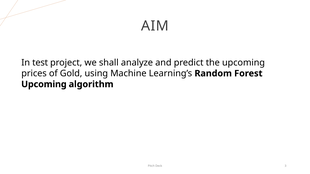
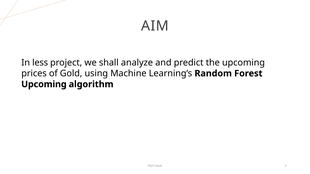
test: test -> less
